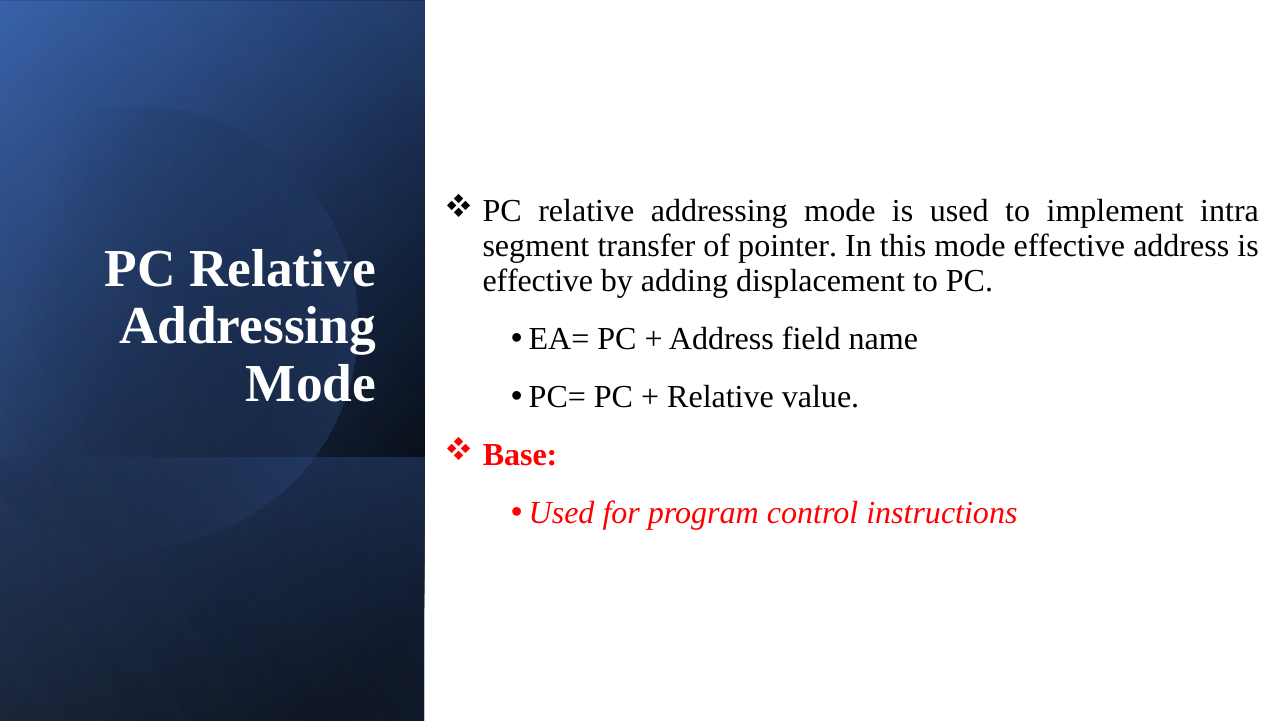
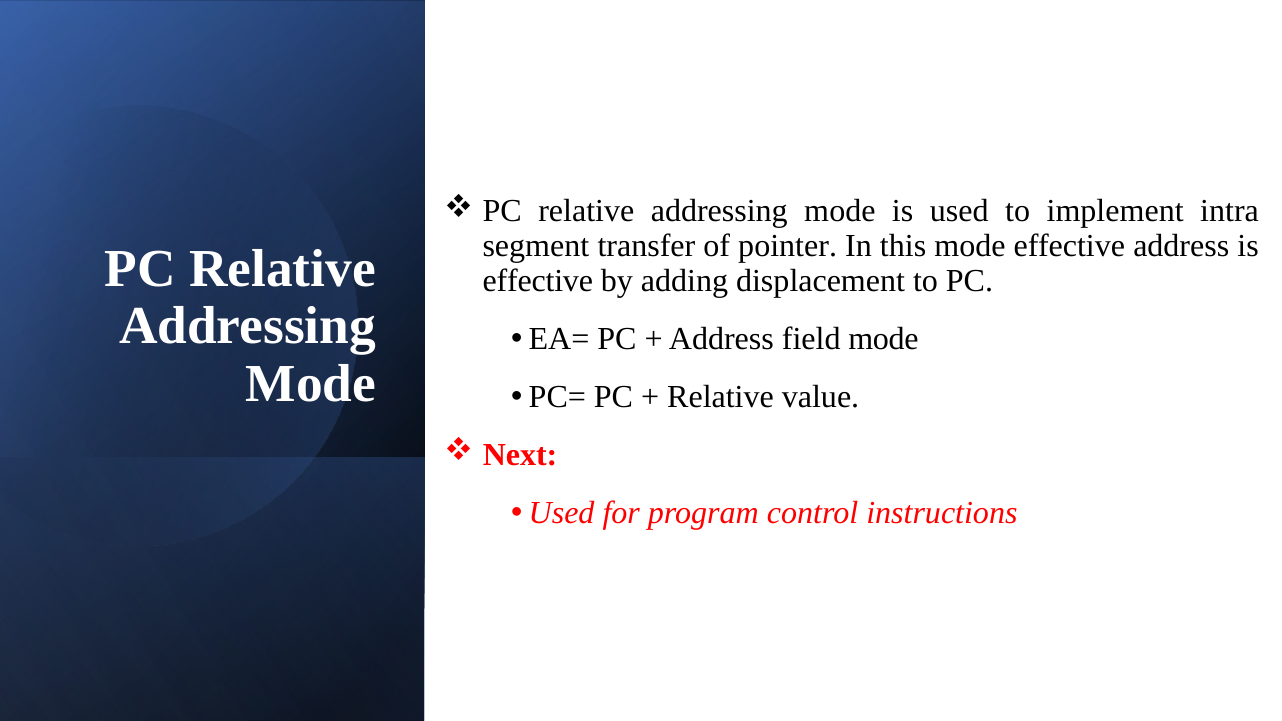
field name: name -> mode
Base: Base -> Next
